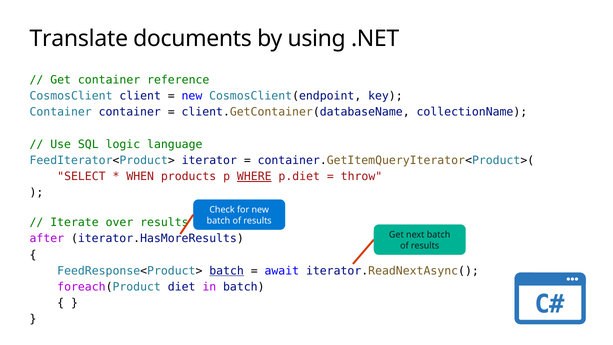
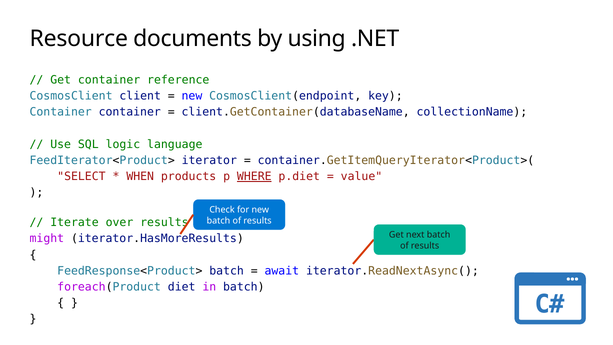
Translate: Translate -> Resource
throw: throw -> value
after: after -> might
batch at (227, 271) underline: present -> none
